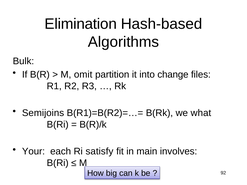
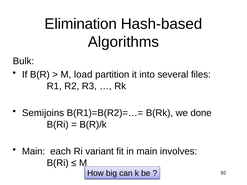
omit: omit -> load
change: change -> several
what: what -> done
Your at (33, 152): Your -> Main
satisfy: satisfy -> variant
